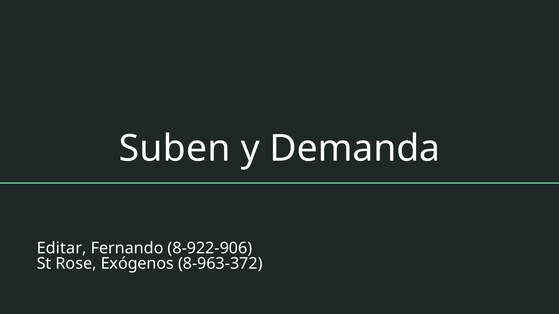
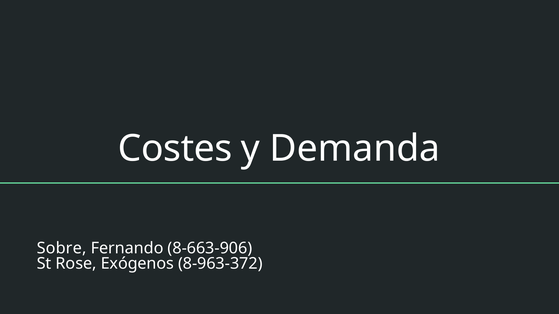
Suben: Suben -> Costes
Editar: Editar -> Sobre
8-922-906: 8-922-906 -> 8-663-906
